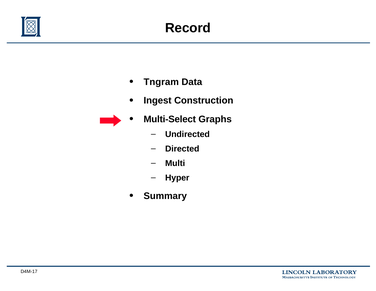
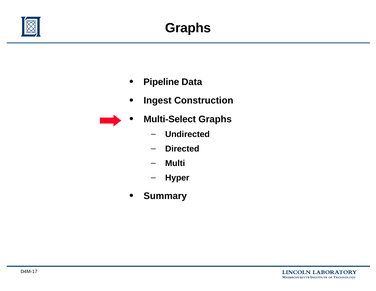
Record at (188, 28): Record -> Graphs
Tngram: Tngram -> Pipeline
